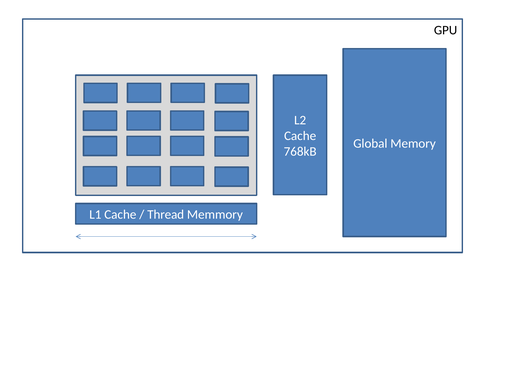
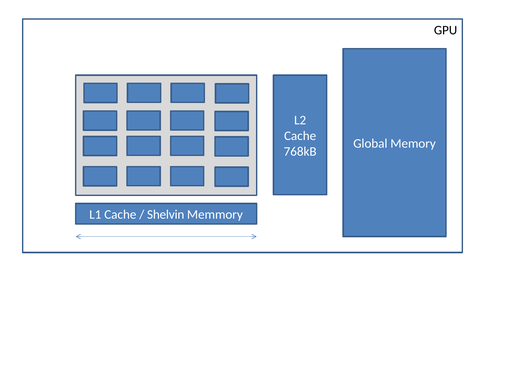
Thread: Thread -> Shelvin
